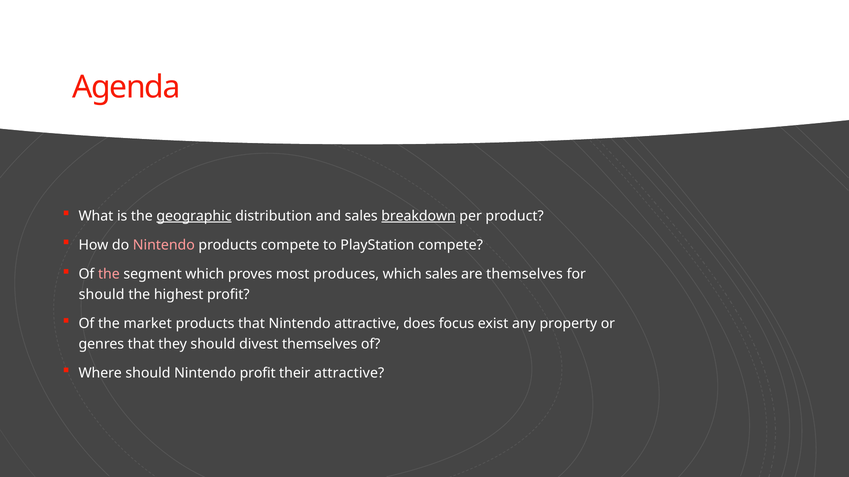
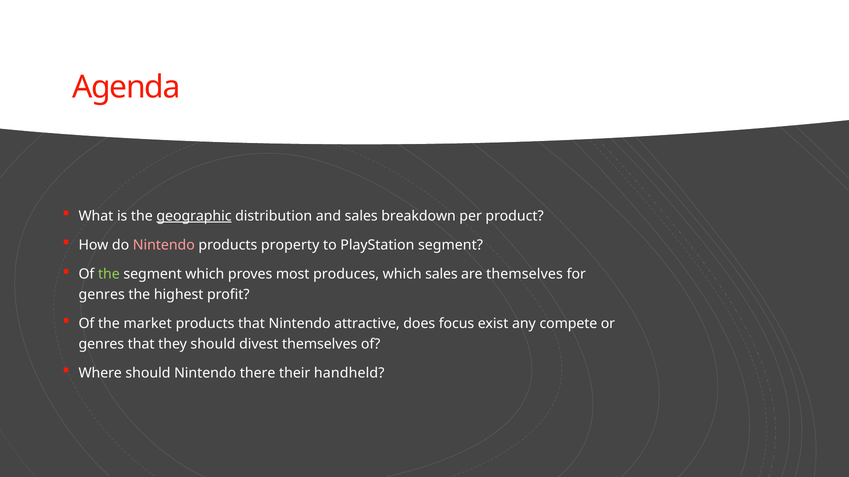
breakdown underline: present -> none
products compete: compete -> property
PlayStation compete: compete -> segment
the at (109, 275) colour: pink -> light green
should at (102, 295): should -> genres
property: property -> compete
Nintendo profit: profit -> there
their attractive: attractive -> handheld
